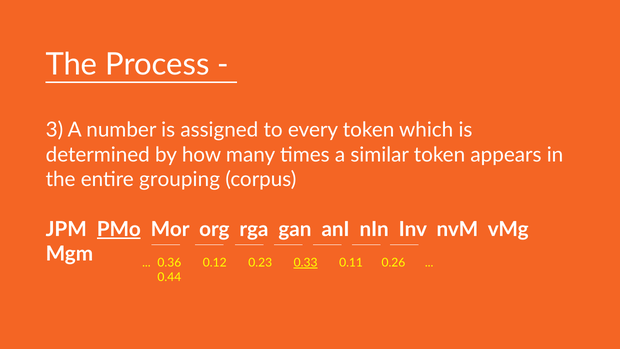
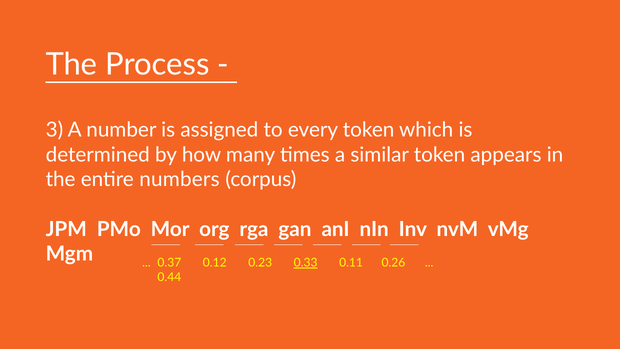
grouping: grouping -> numbers
PMo underline: present -> none
0.36: 0.36 -> 0.37
